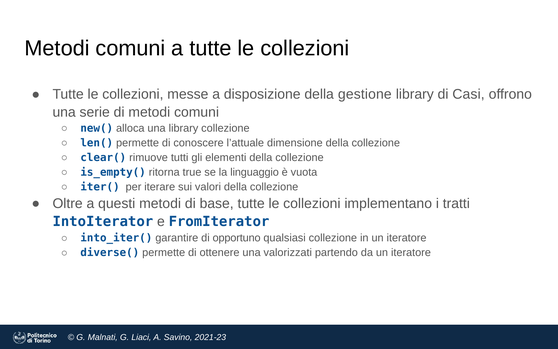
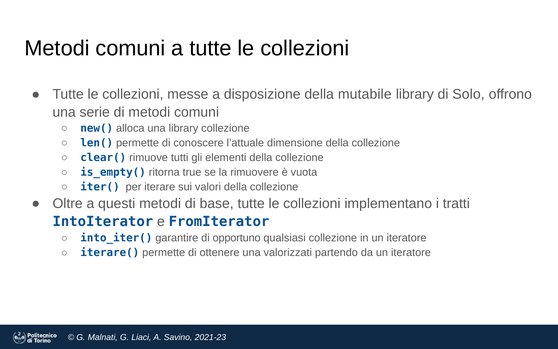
gestione: gestione -> mutabile
Casi: Casi -> Solo
linguaggio: linguaggio -> rimuovere
diverse(: diverse( -> iterare(
